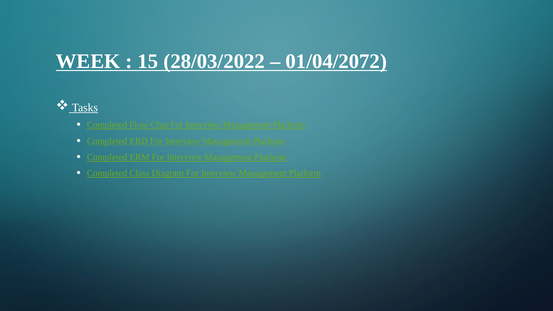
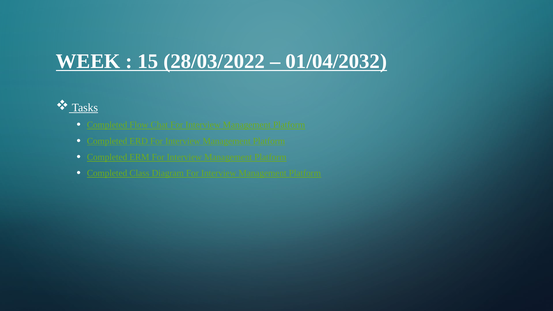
01/04/2072: 01/04/2072 -> 01/04/2032
